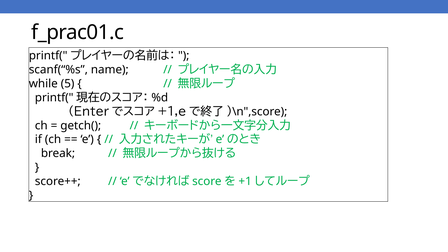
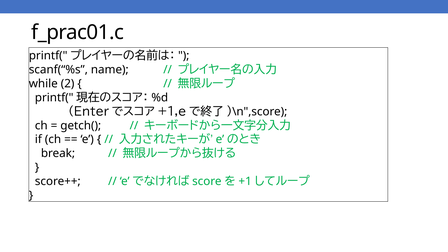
5: 5 -> 2
